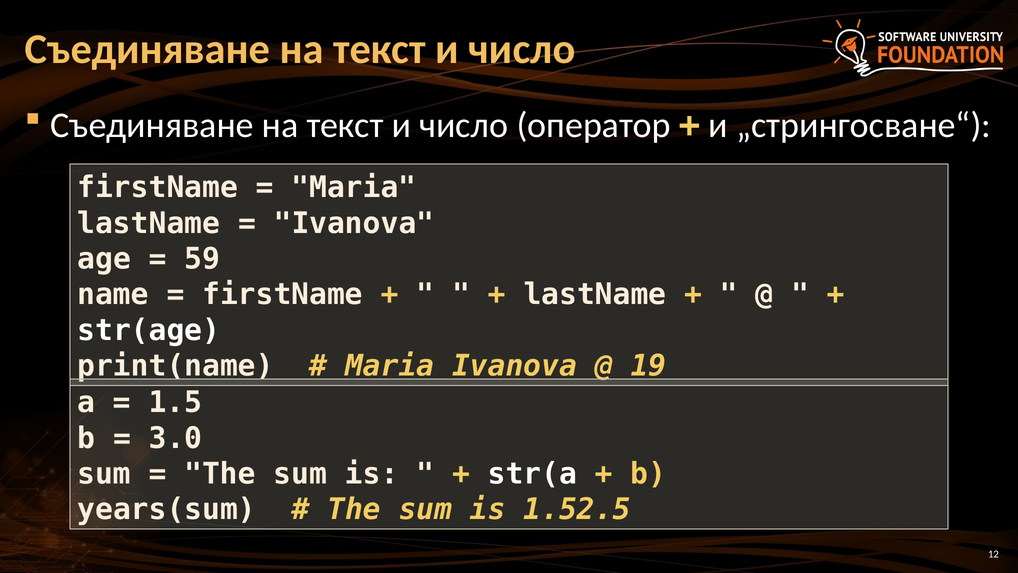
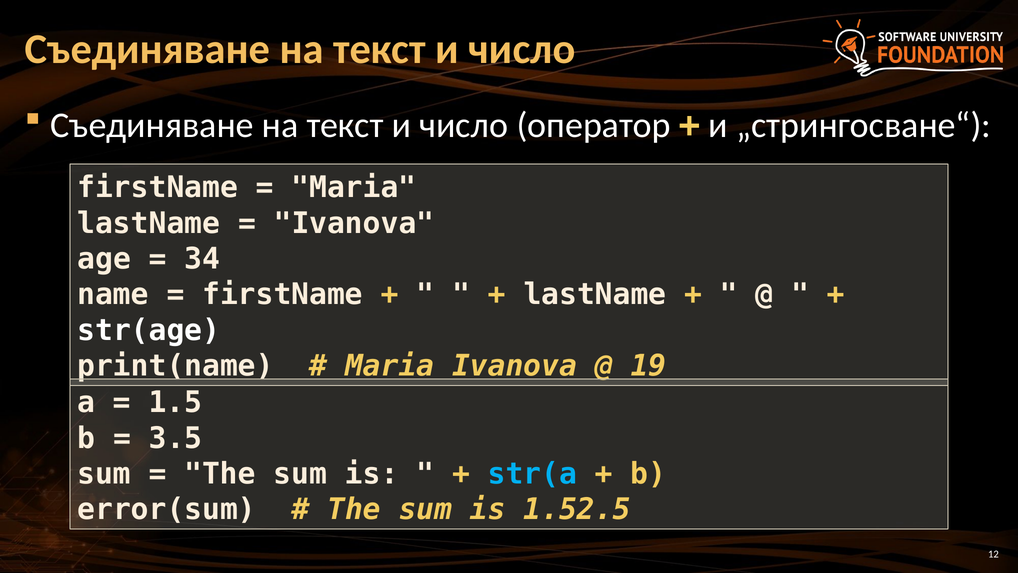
59: 59 -> 34
3.0: 3.0 -> 3.5
str(a colour: white -> light blue
years(sum: years(sum -> error(sum
